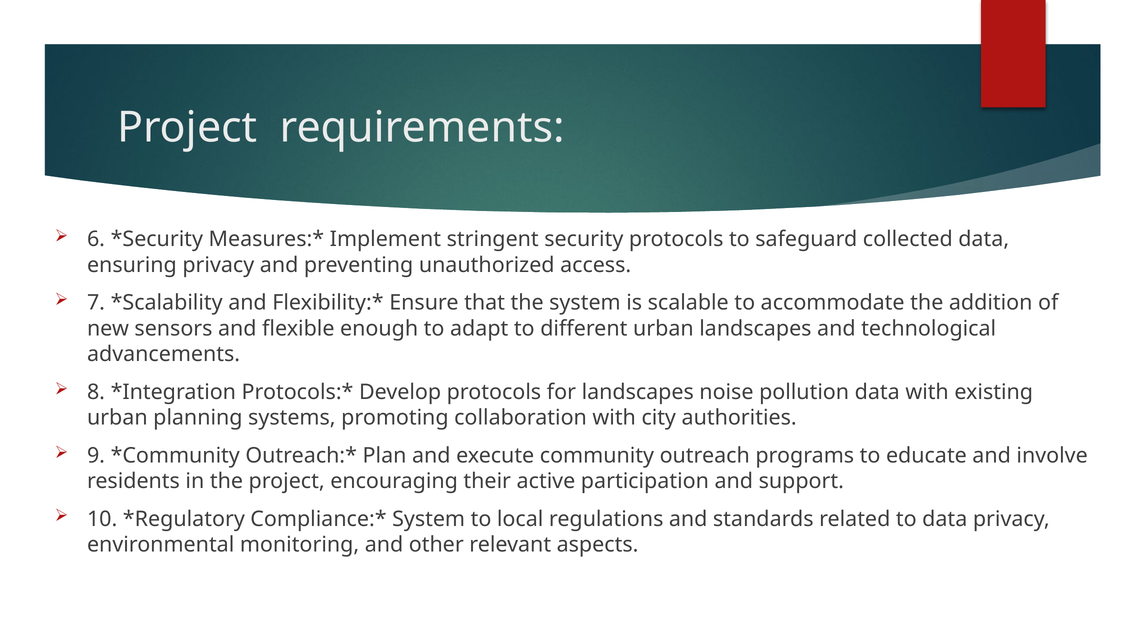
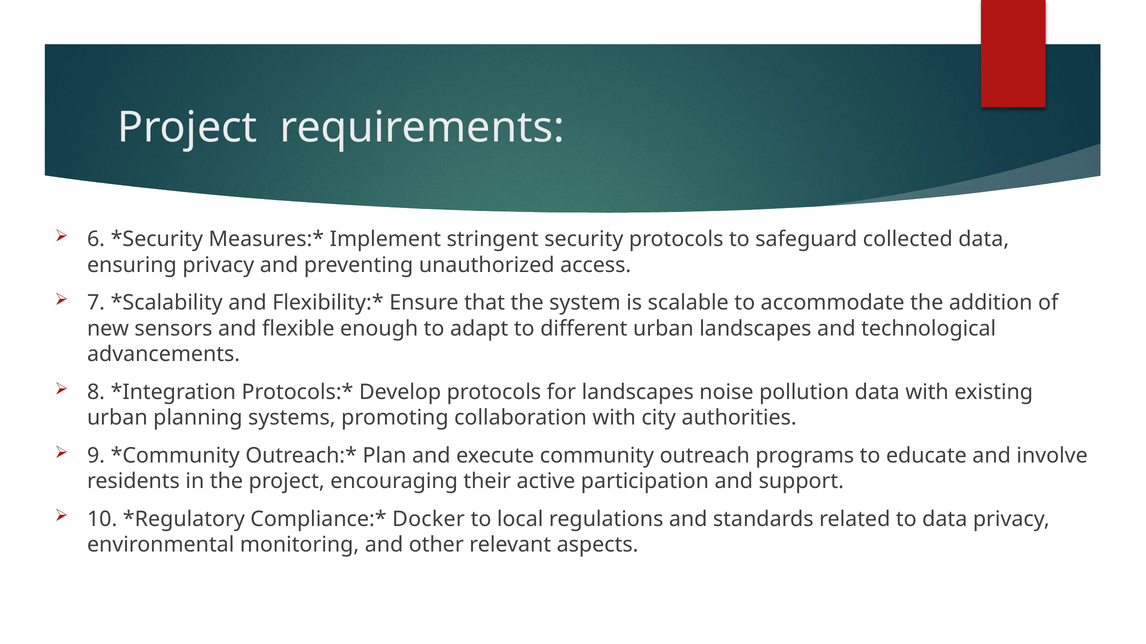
System at (429, 519): System -> Docker
